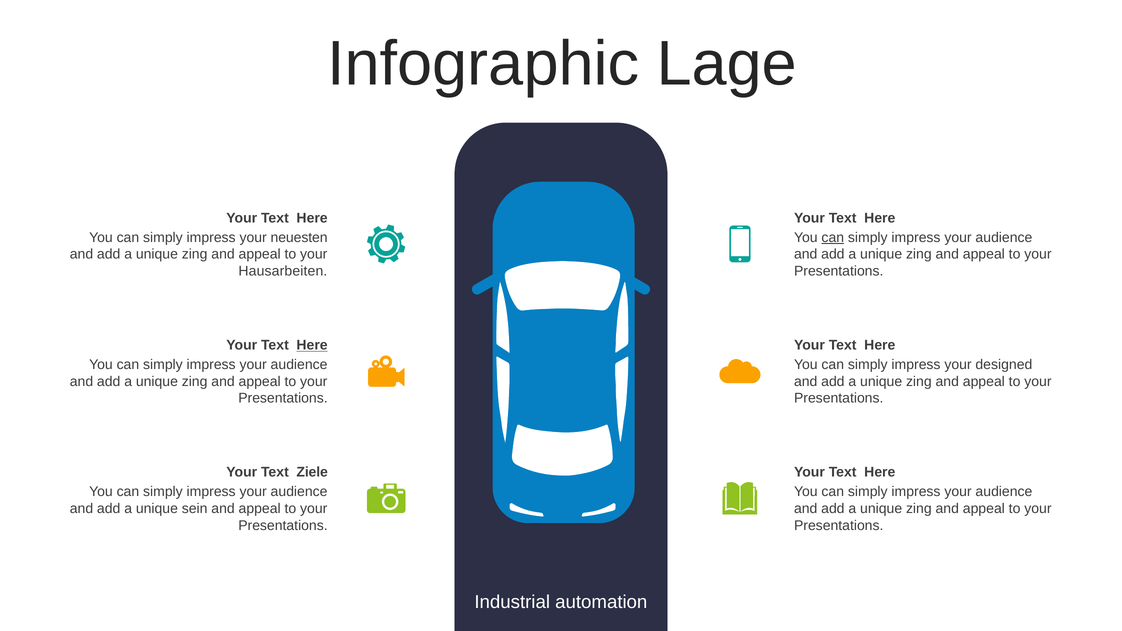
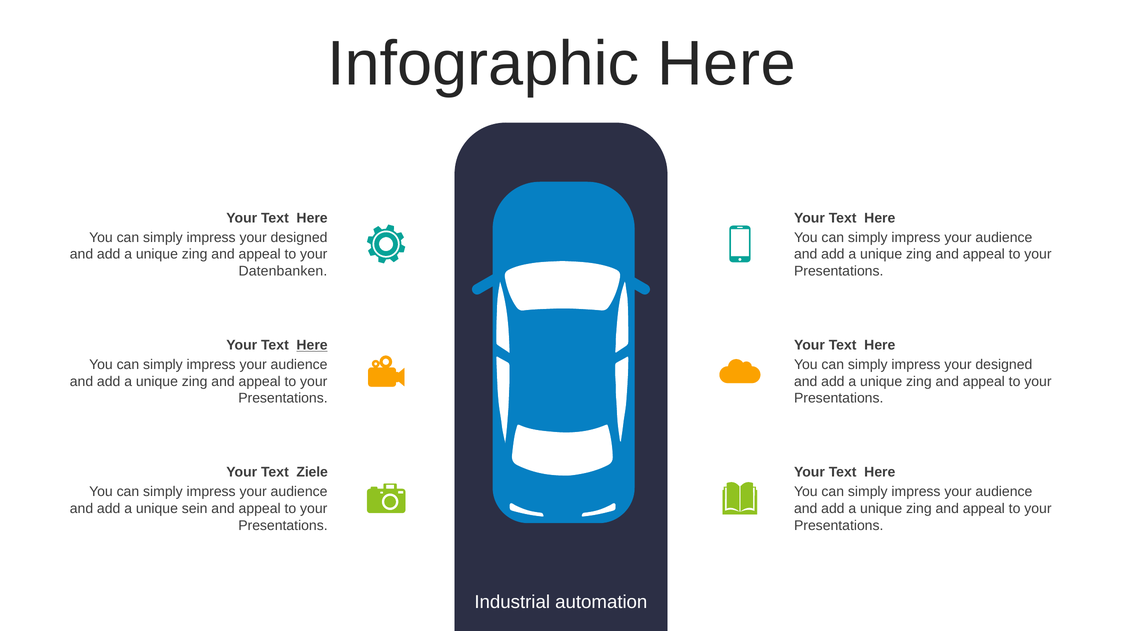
Infographic Lage: Lage -> Here
neuesten at (299, 238): neuesten -> designed
can at (833, 238) underline: present -> none
Hausarbeiten: Hausarbeiten -> Datenbanken
